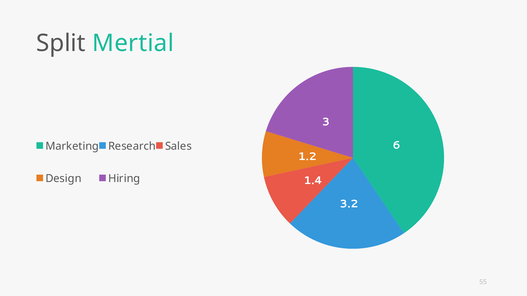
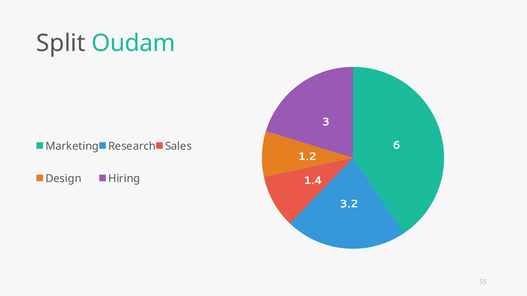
Mertial: Mertial -> Oudam
